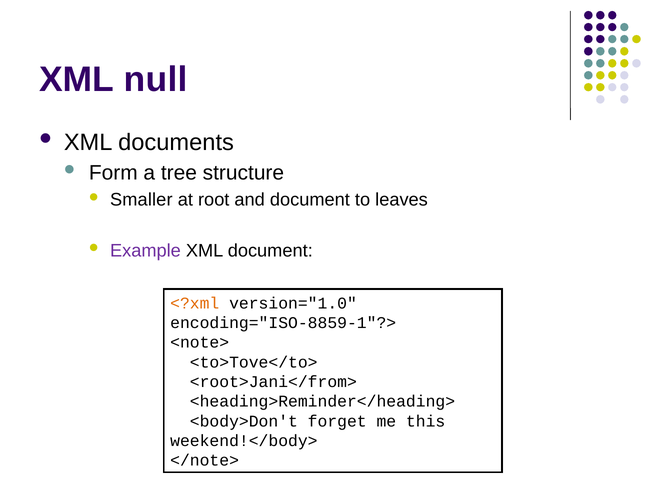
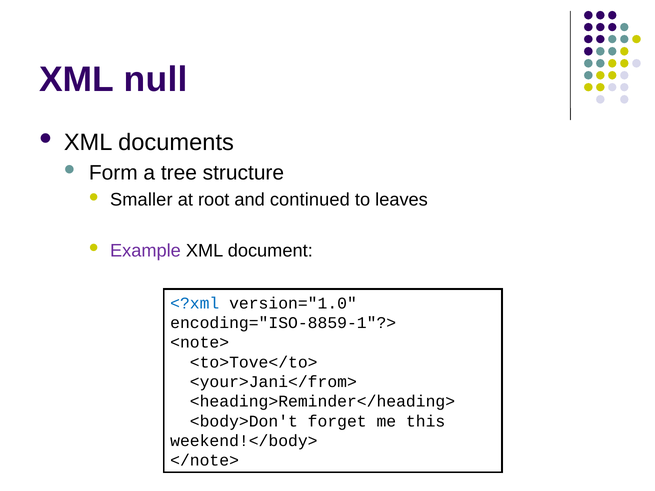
and document: document -> continued
<?xml colour: orange -> blue
<root>Jani</from>: <root>Jani</from> -> <your>Jani</from>
